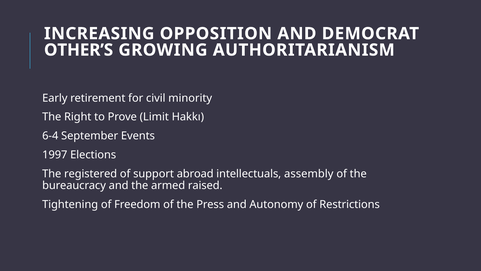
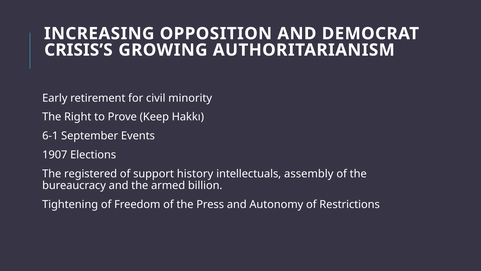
OTHER’S: OTHER’S -> CRISIS’S
Limit: Limit -> Keep
6-4: 6-4 -> 6-1
1997: 1997 -> 1907
abroad: abroad -> history
raised: raised -> billion
